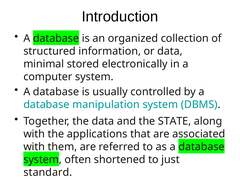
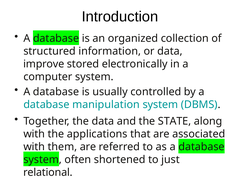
minimal: minimal -> improve
standard: standard -> relational
